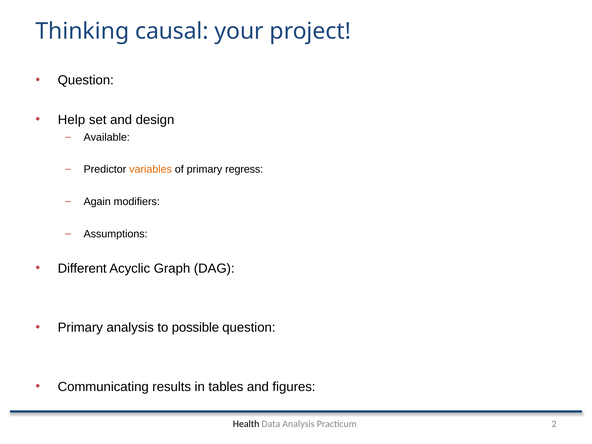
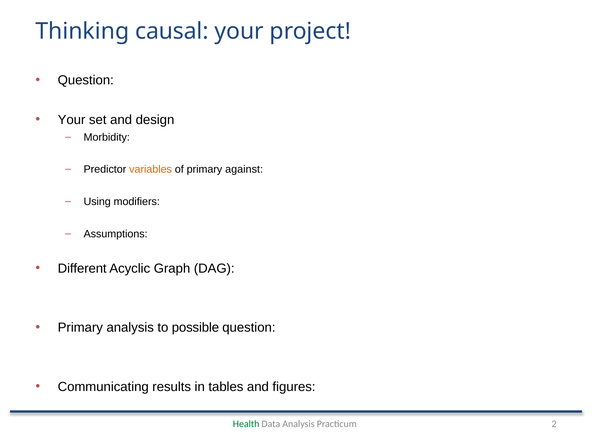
Help at (71, 120): Help -> Your
Available: Available -> Morbidity
regress: regress -> against
Again: Again -> Using
Health colour: black -> green
